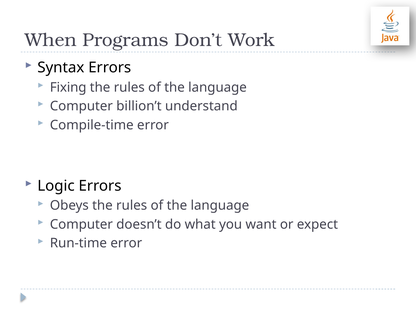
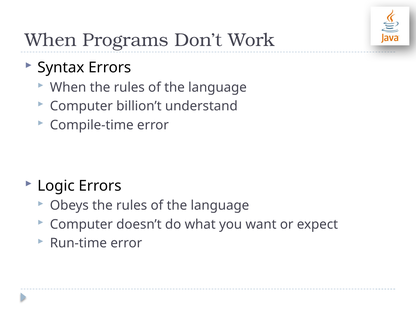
Fixing at (68, 87): Fixing -> When
